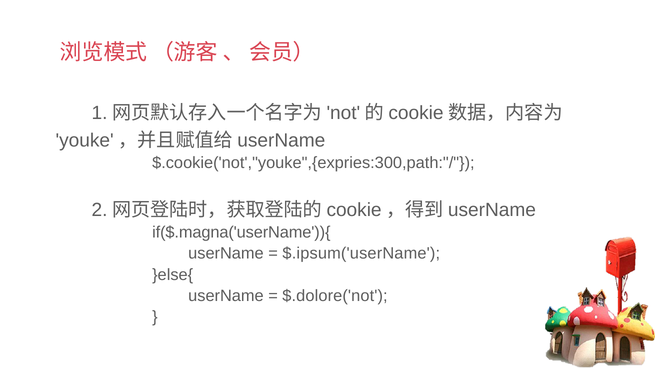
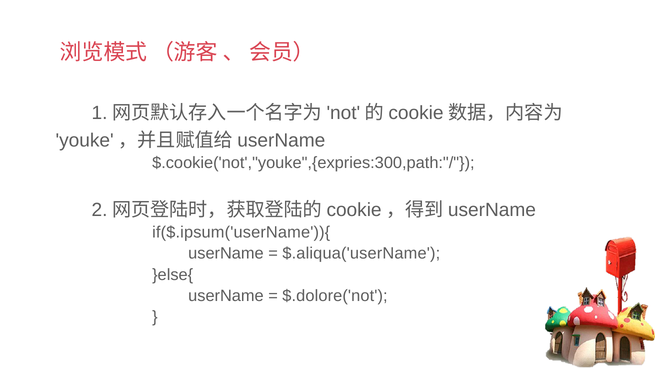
if($.magna('userName')){: if($.magna('userName')){ -> if($.ipsum('userName')){
$.ipsum('userName: $.ipsum('userName -> $.aliqua('userName
